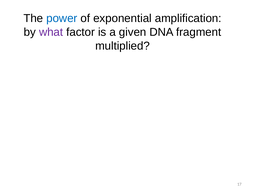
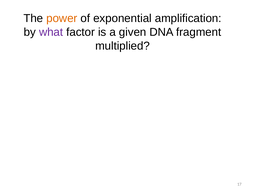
power colour: blue -> orange
